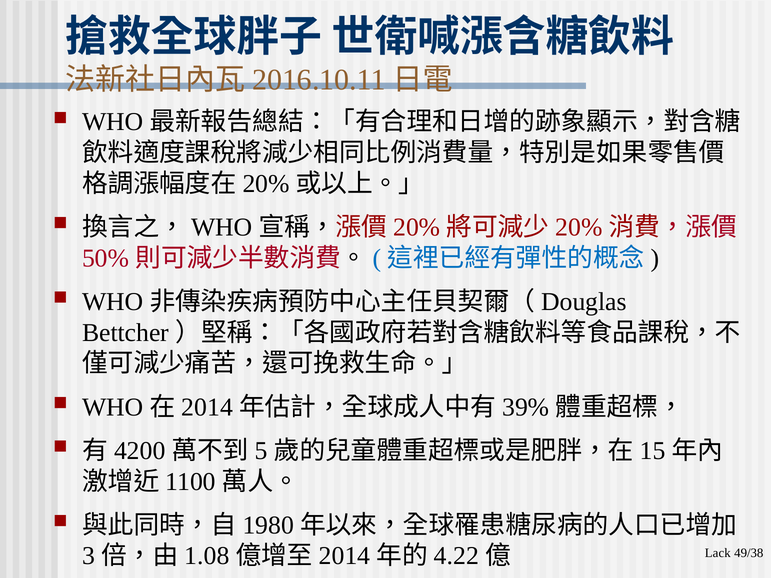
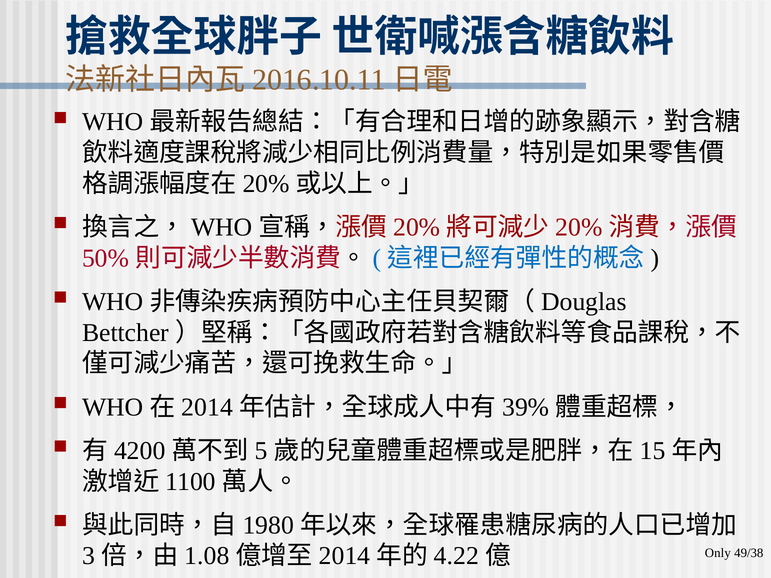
Lack: Lack -> Only
